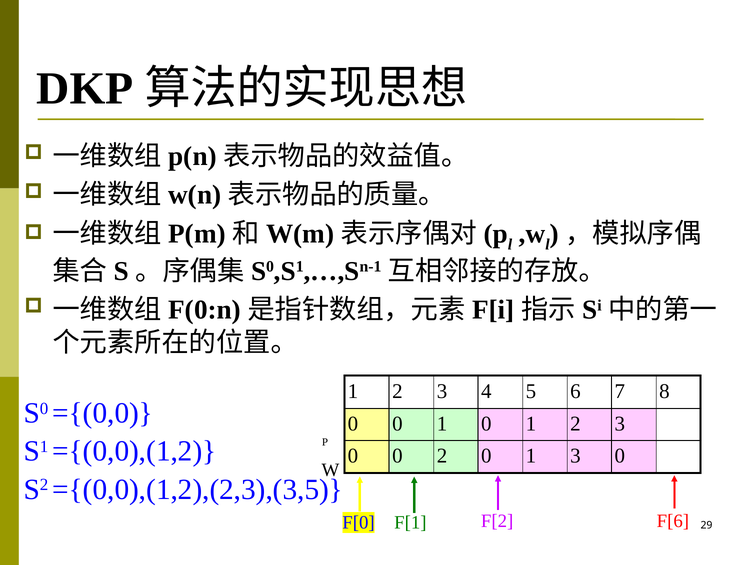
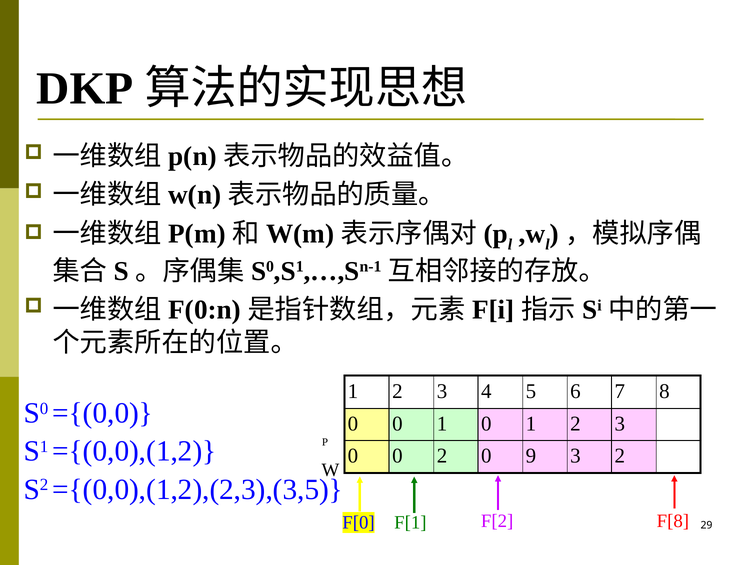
2 0 1: 1 -> 9
0 at (620, 456): 0 -> 2
F[6: F[6 -> F[8
